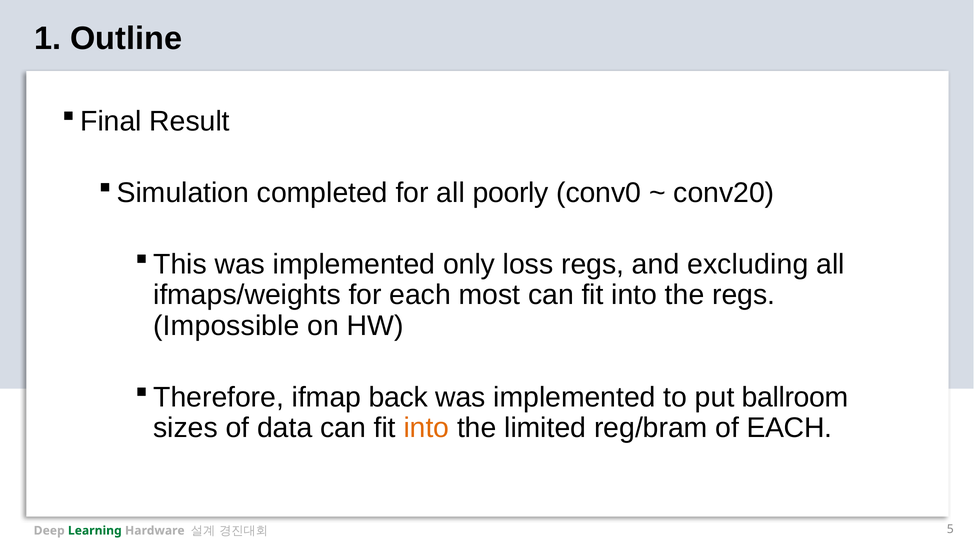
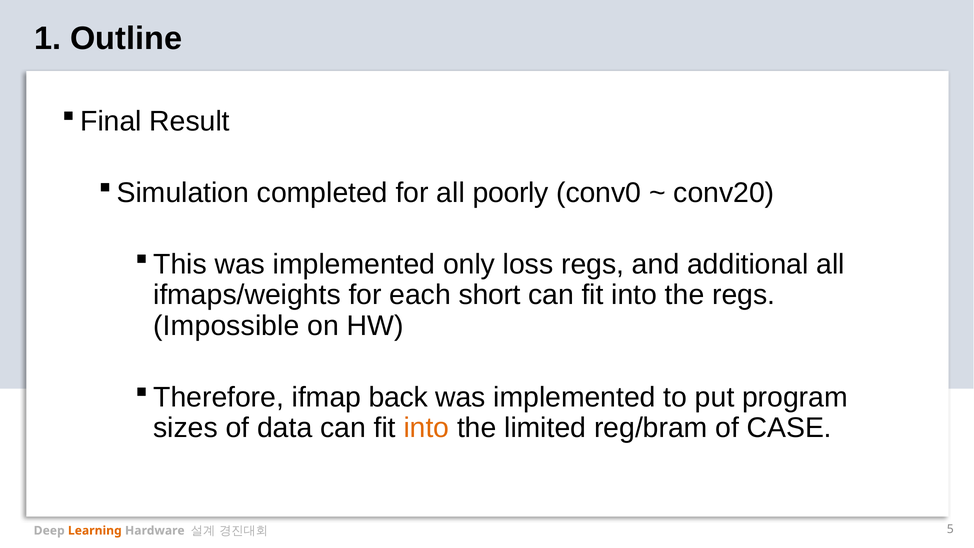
excluding: excluding -> additional
most: most -> short
ballroom: ballroom -> program
of EACH: EACH -> CASE
Learning colour: green -> orange
